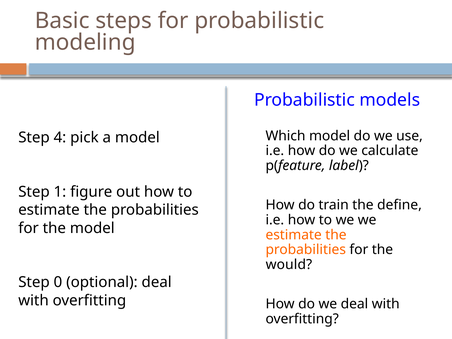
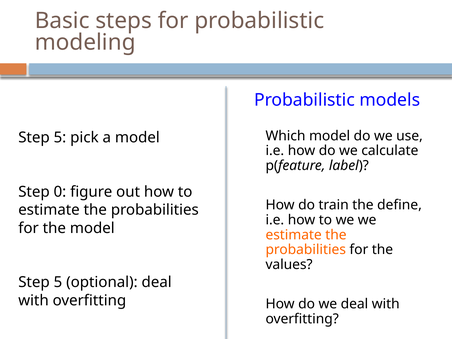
4 at (60, 138): 4 -> 5
1: 1 -> 0
would: would -> values
0 at (58, 282): 0 -> 5
